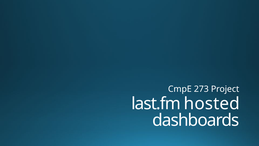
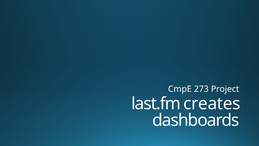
hosted: hosted -> creates
